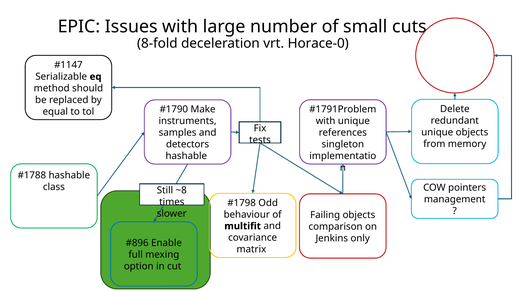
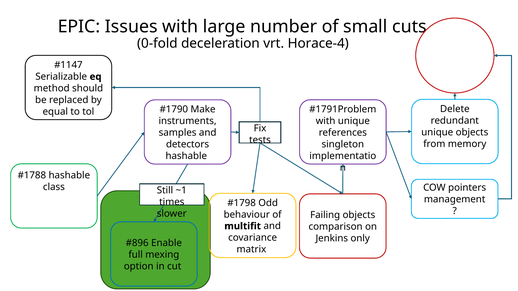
8-fold: 8-fold -> 0-fold
Horace-0: Horace-0 -> Horace-4
~8: ~8 -> ~1
